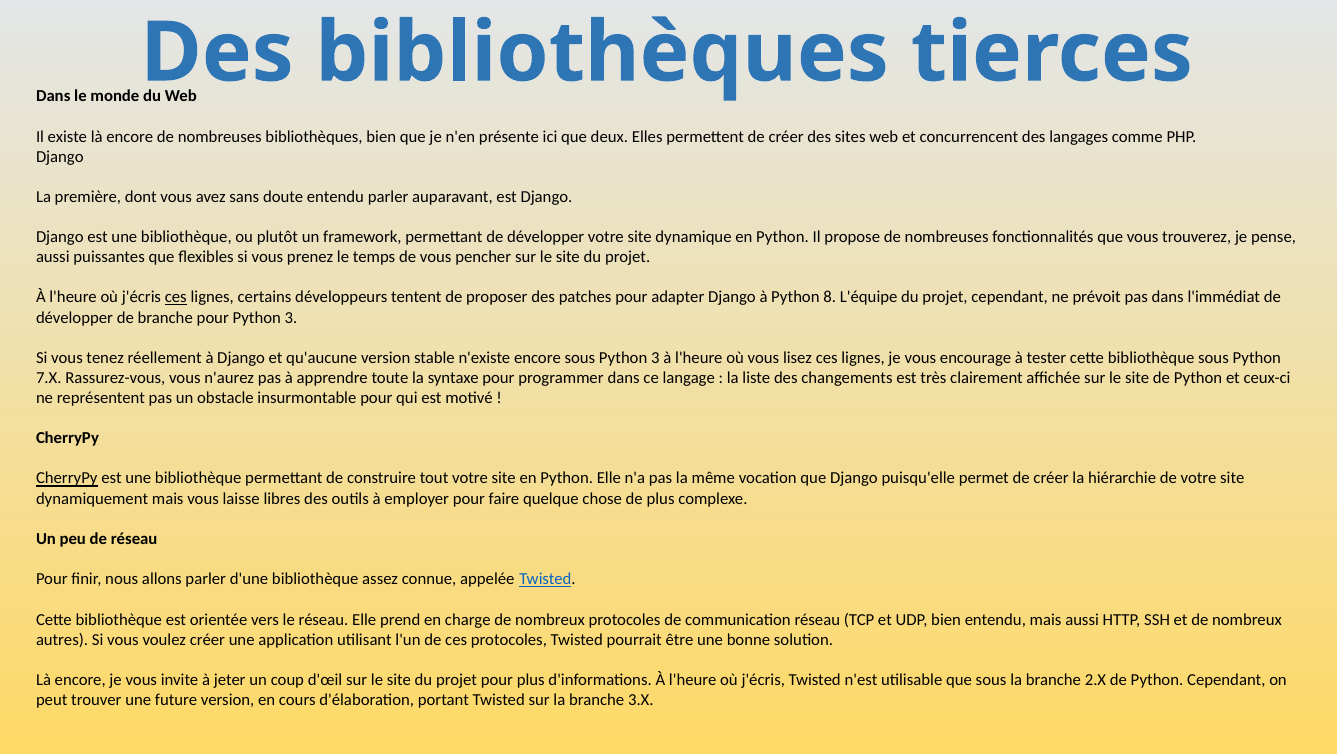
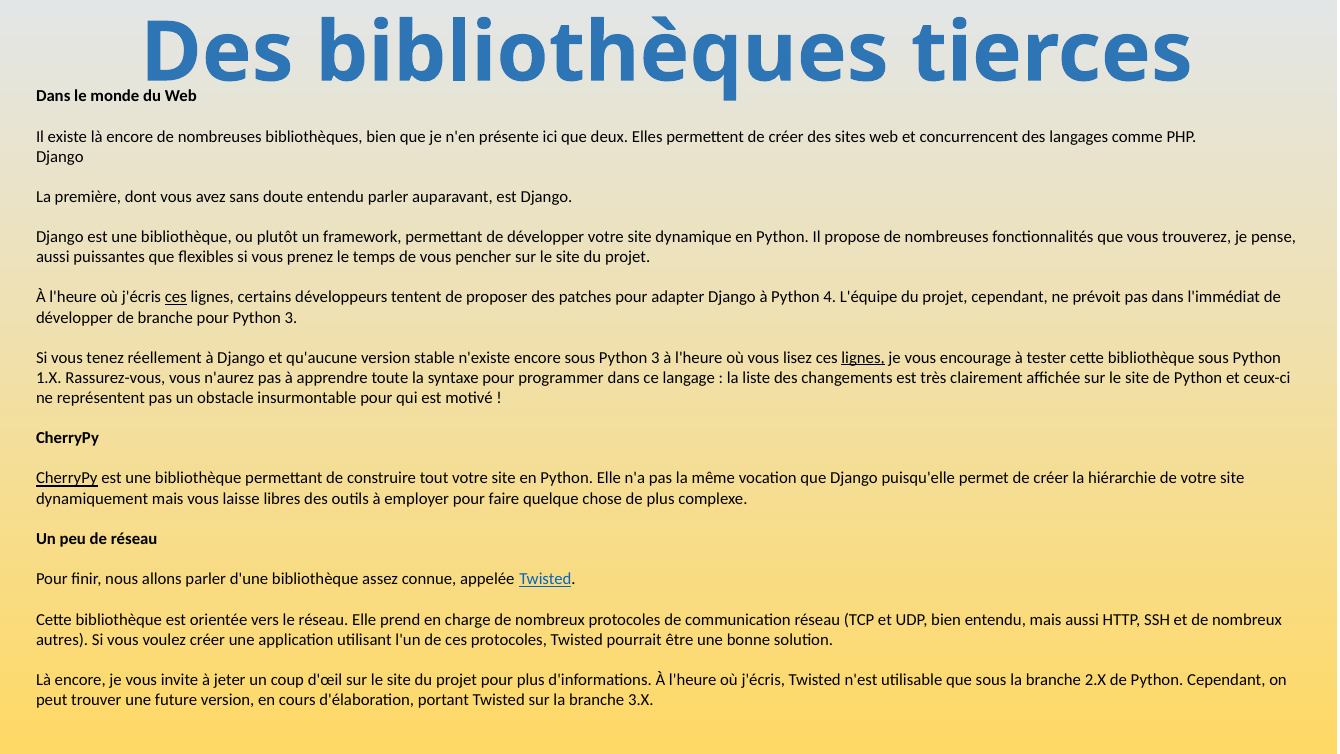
8: 8 -> 4
lignes at (863, 358) underline: none -> present
7.X: 7.X -> 1.X
